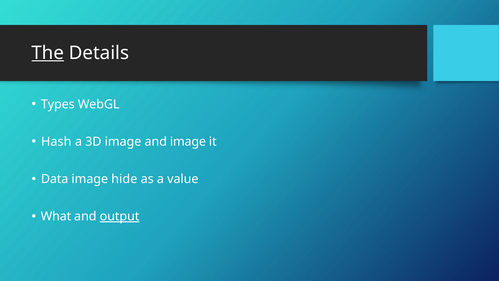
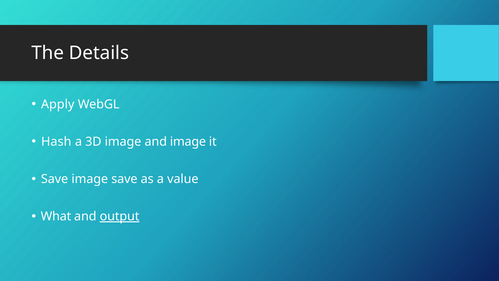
The underline: present -> none
Types: Types -> Apply
Data at (55, 179): Data -> Save
image hide: hide -> save
